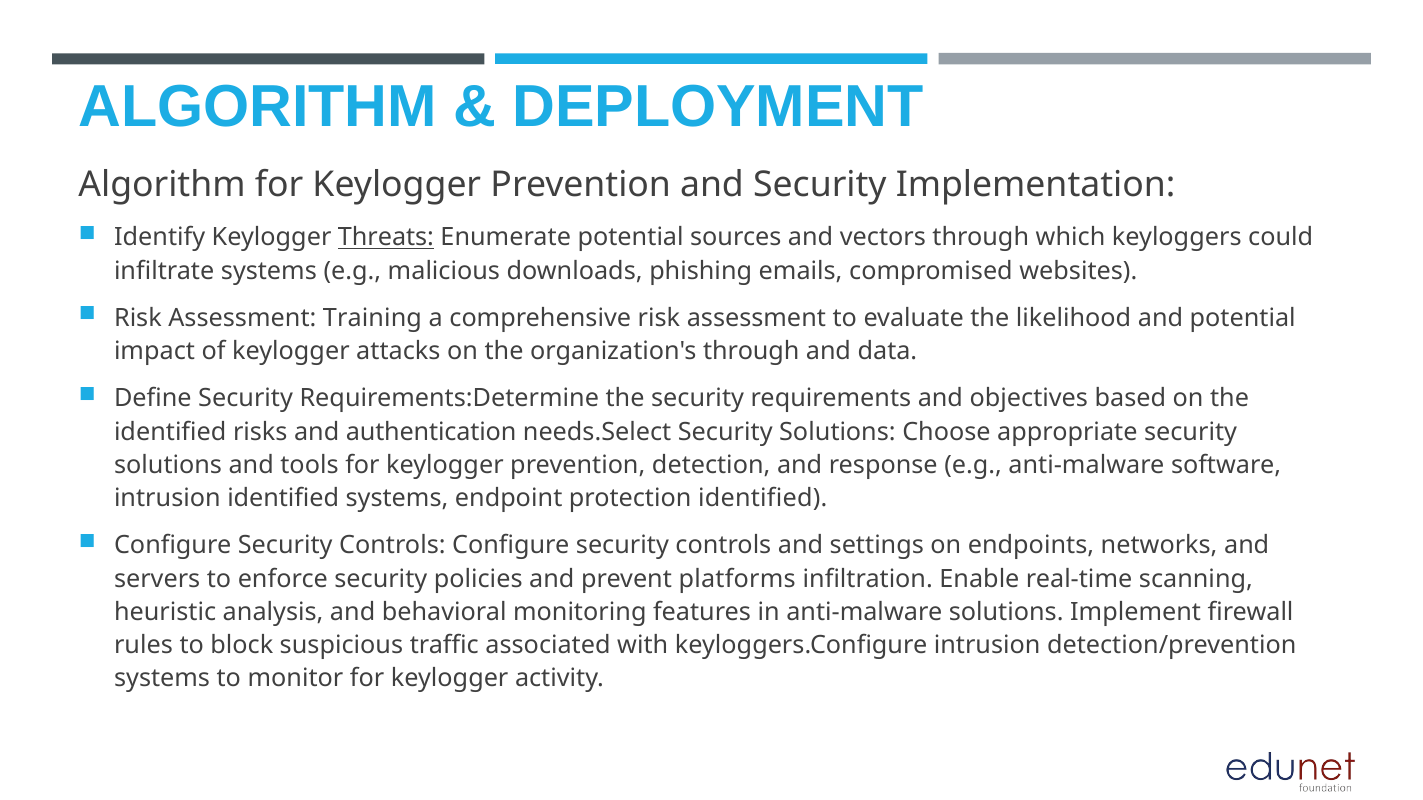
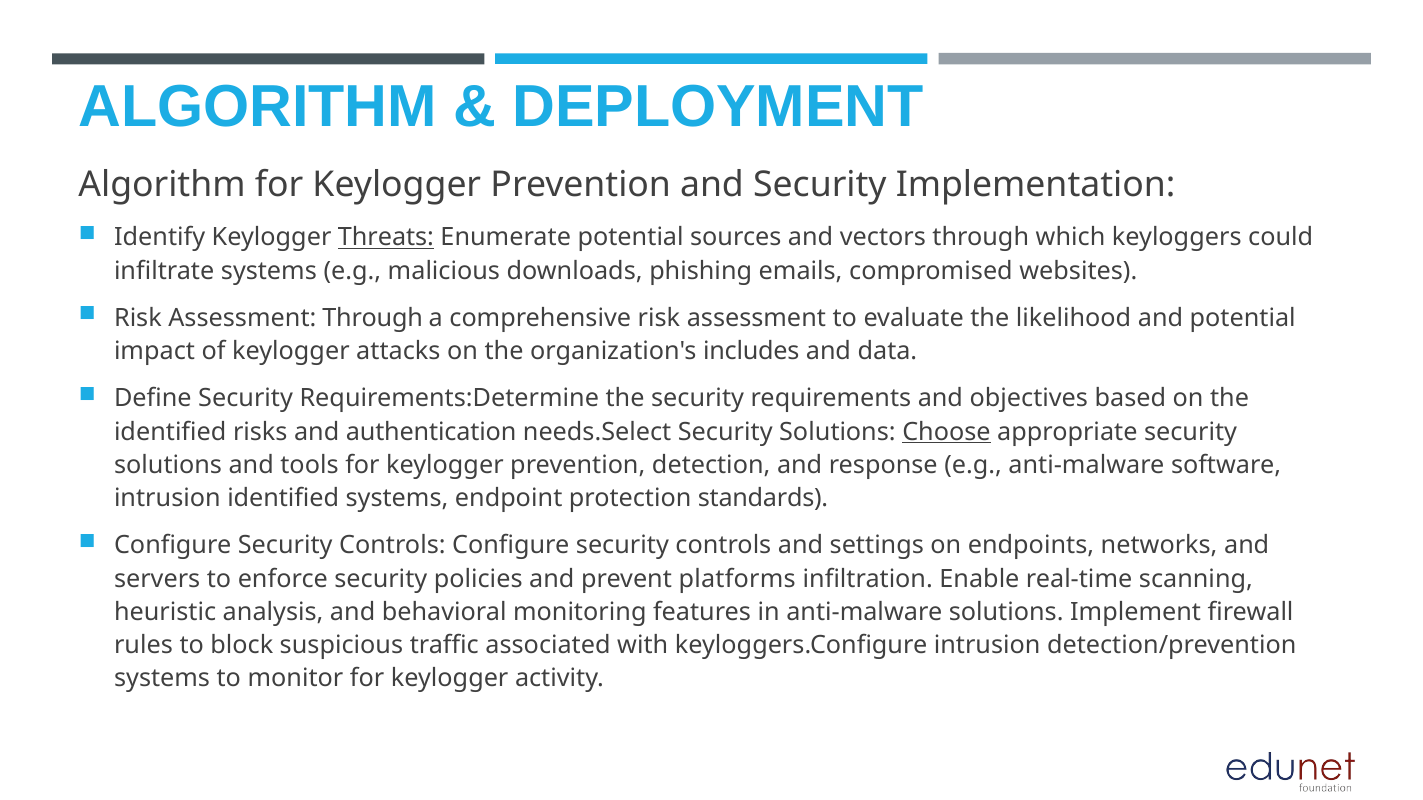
Assessment Training: Training -> Through
organization's through: through -> includes
Choose underline: none -> present
protection identified: identified -> standards
